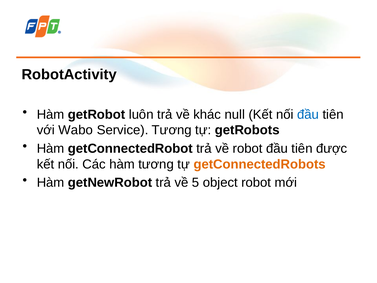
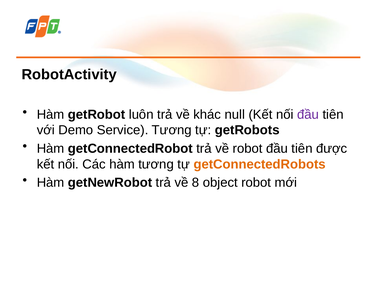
đầu at (308, 114) colour: blue -> purple
Wabo: Wabo -> Demo
5: 5 -> 8
